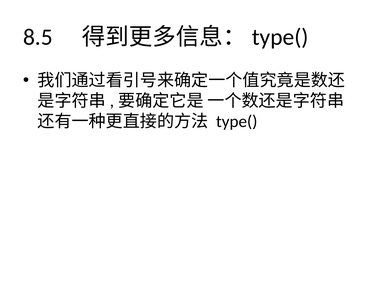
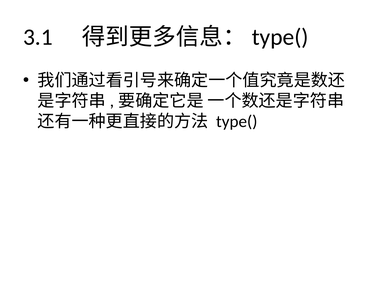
8.5: 8.5 -> 3.1
